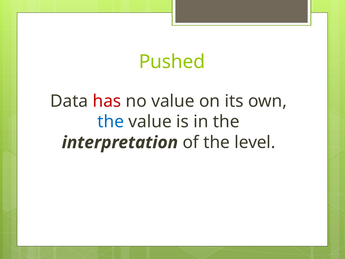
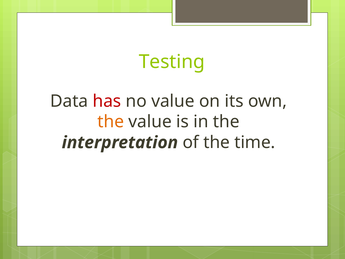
Pushed: Pushed -> Testing
the at (111, 122) colour: blue -> orange
level: level -> time
